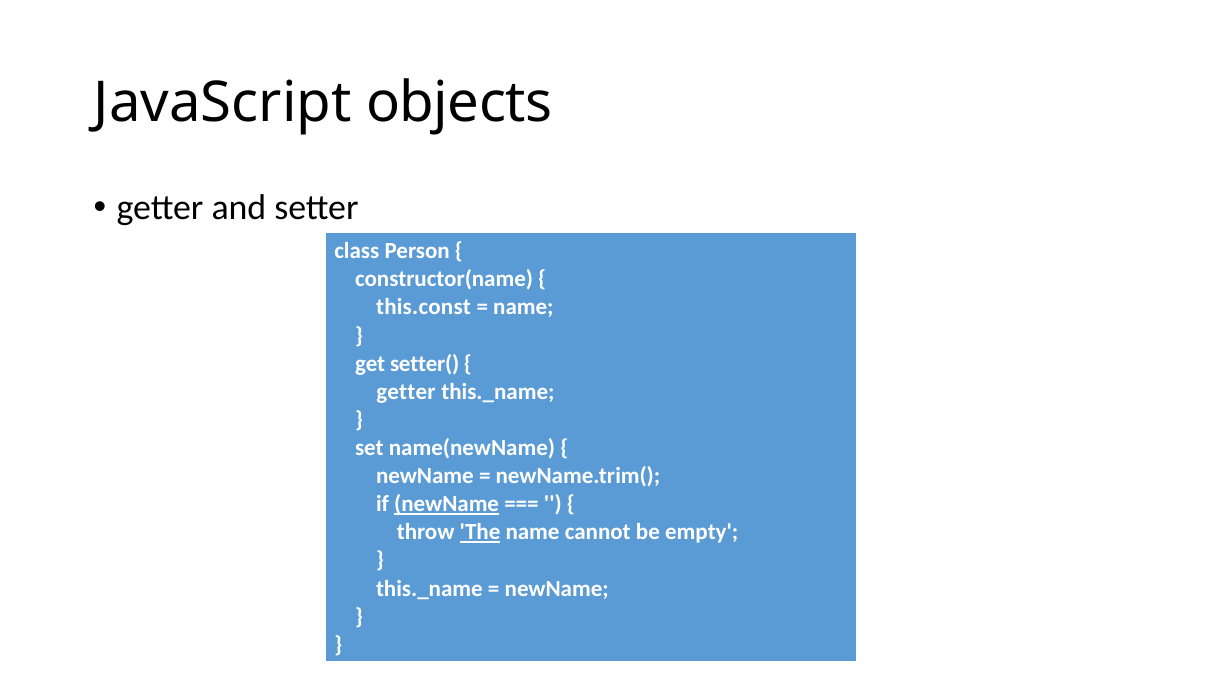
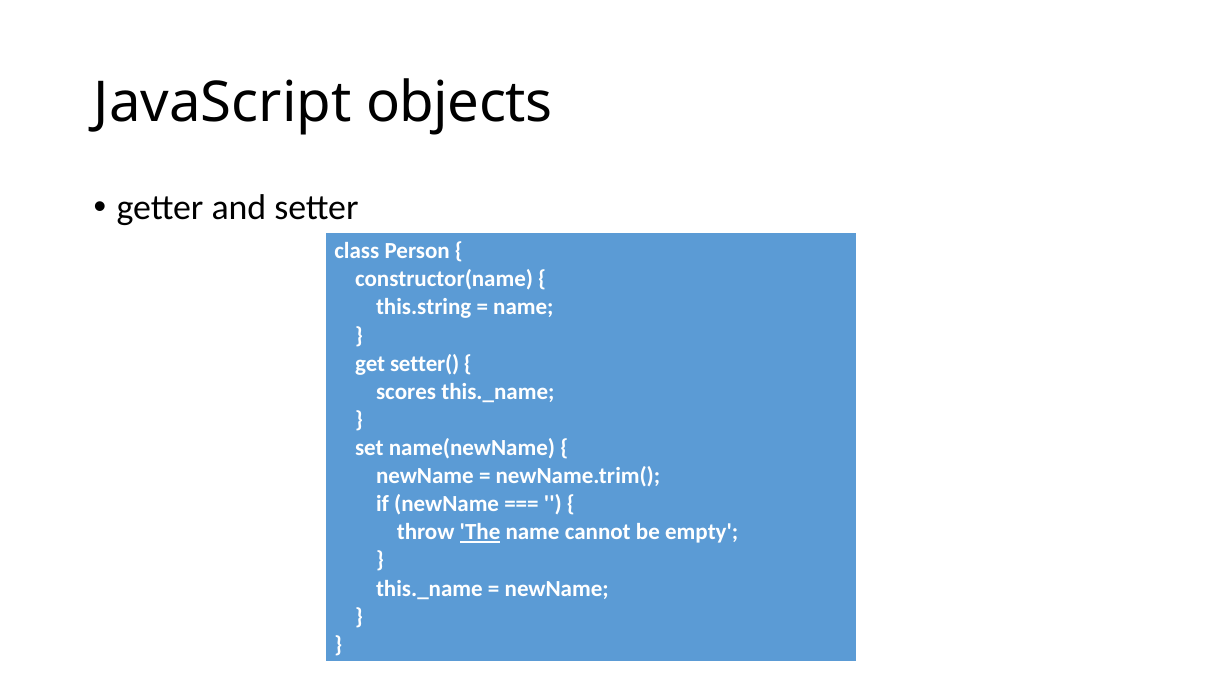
this.const: this.const -> this.string
getter at (406, 392): getter -> scores
newName at (447, 504) underline: present -> none
